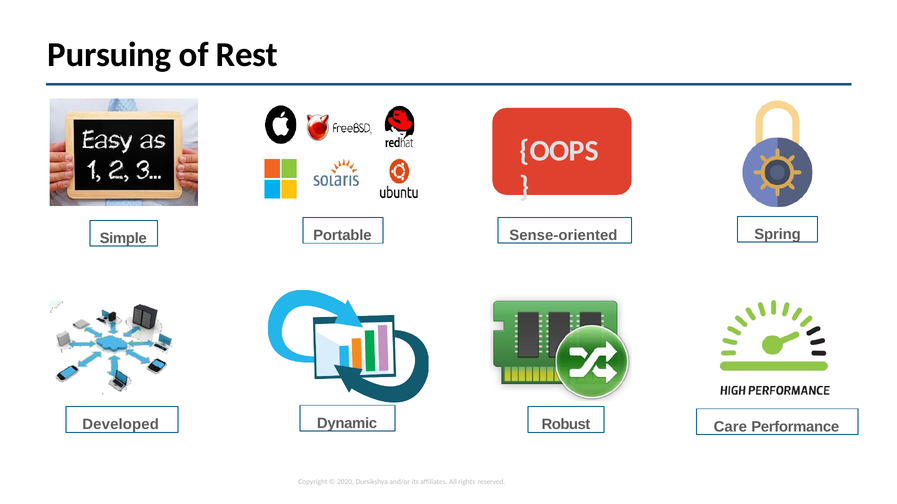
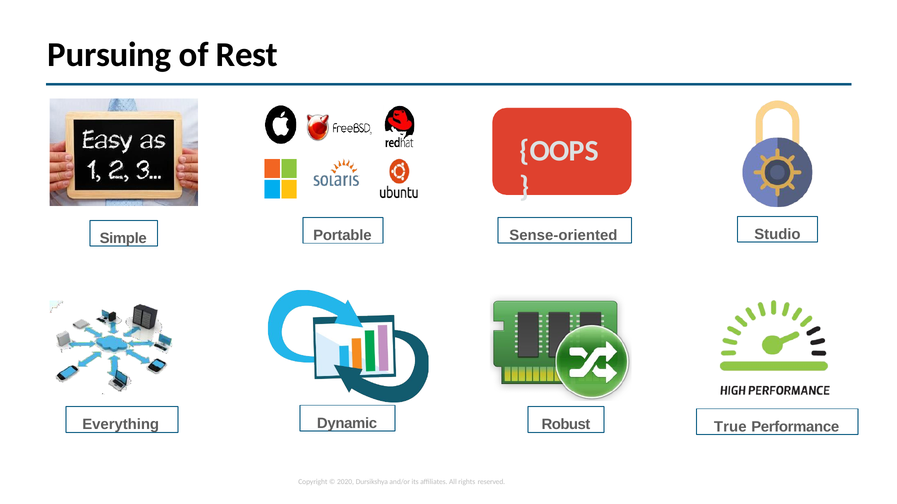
Spring: Spring -> Studio
Care: Care -> True
Developed: Developed -> Everything
